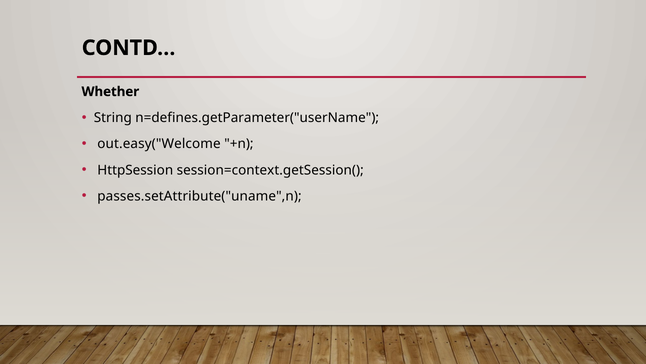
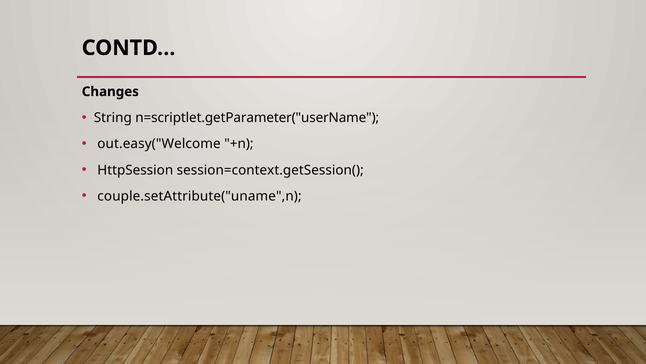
Whether: Whether -> Changes
n=defines.getParameter("userName: n=defines.getParameter("userName -> n=scriptlet.getParameter("userName
passes.setAttribute("uname",n: passes.setAttribute("uname",n -> couple.setAttribute("uname",n
